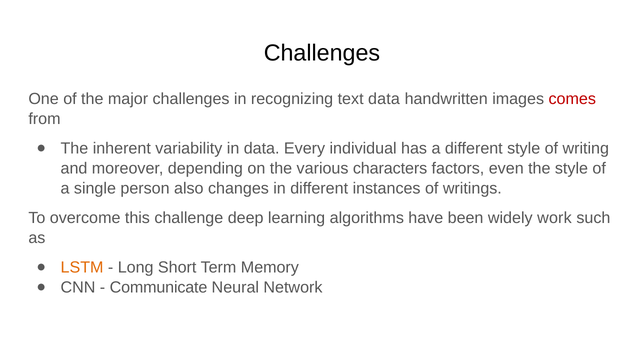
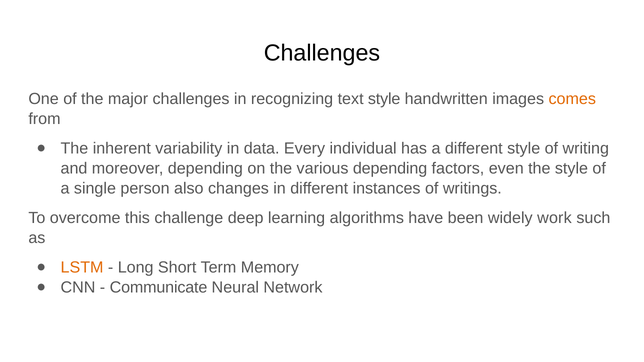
text data: data -> style
comes colour: red -> orange
various characters: characters -> depending
